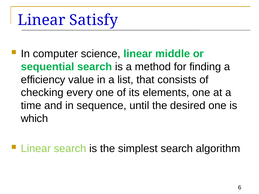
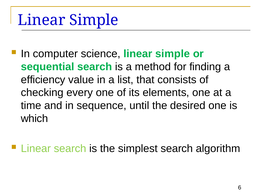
Satisfy at (94, 20): Satisfy -> Simple
science linear middle: middle -> simple
